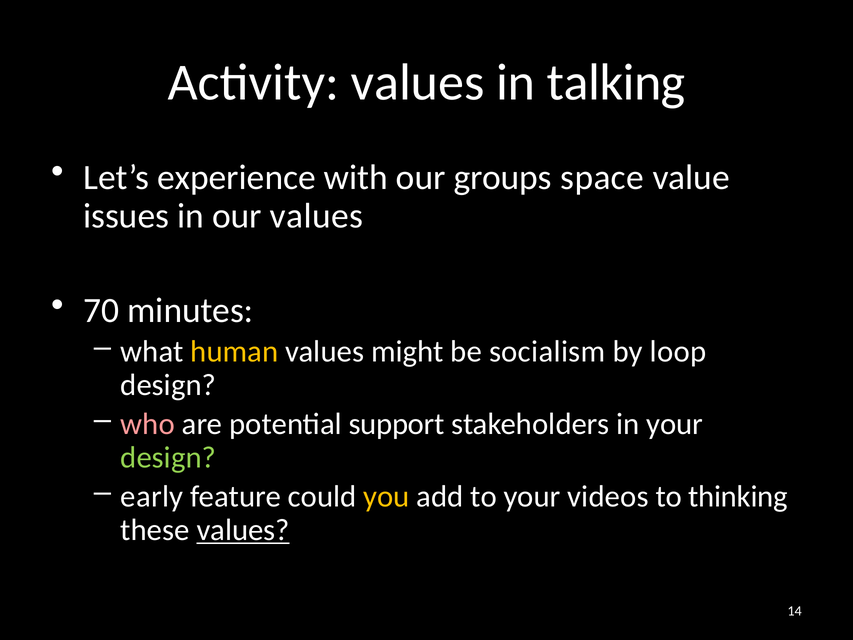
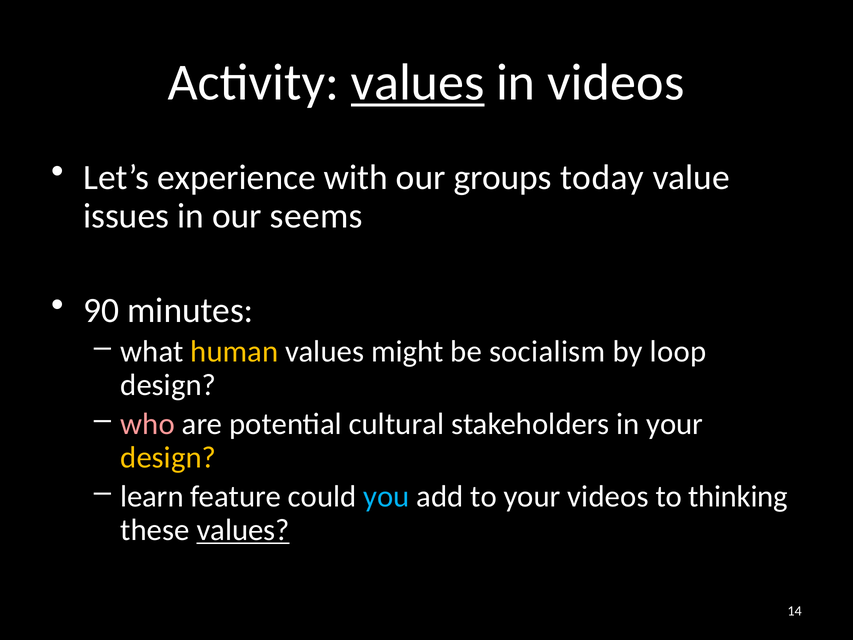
values at (418, 83) underline: none -> present
in talking: talking -> videos
space: space -> today
our values: values -> seems
70: 70 -> 90
support: support -> cultural
design at (168, 457) colour: light green -> yellow
early: early -> learn
you colour: yellow -> light blue
